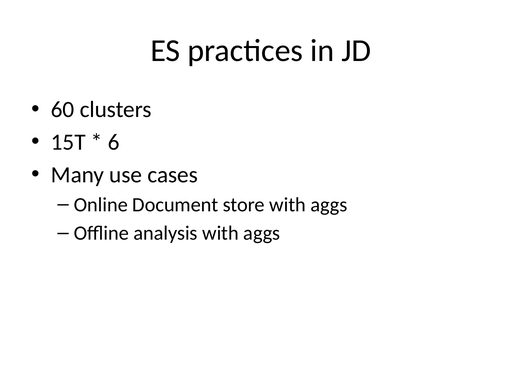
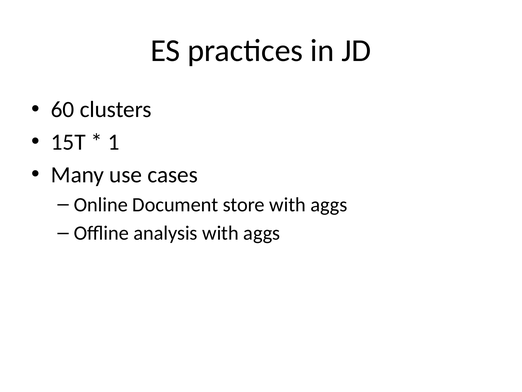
6: 6 -> 1
